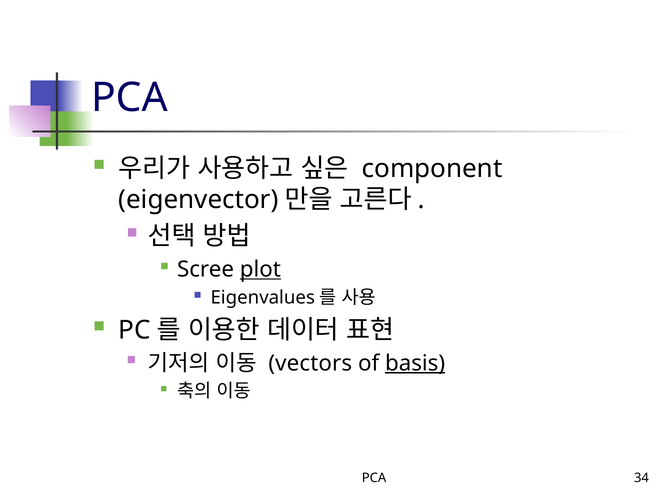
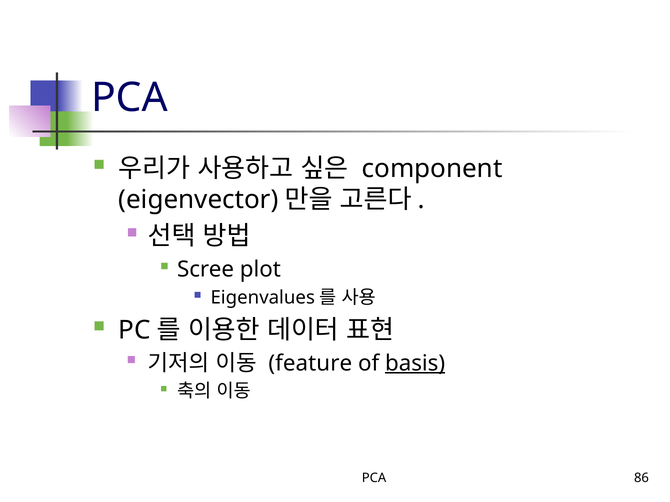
plot underline: present -> none
vectors: vectors -> feature
34: 34 -> 86
